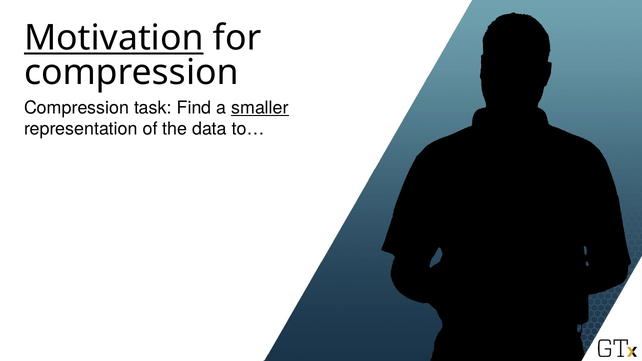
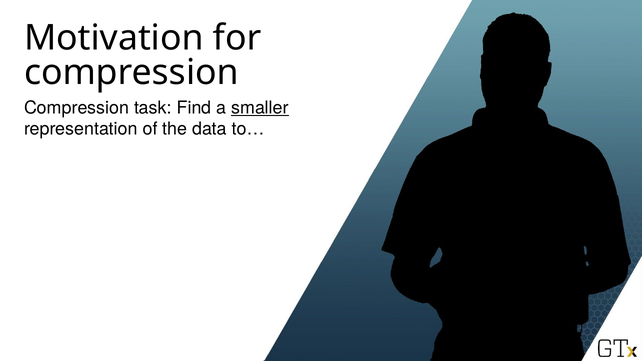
Motivation underline: present -> none
